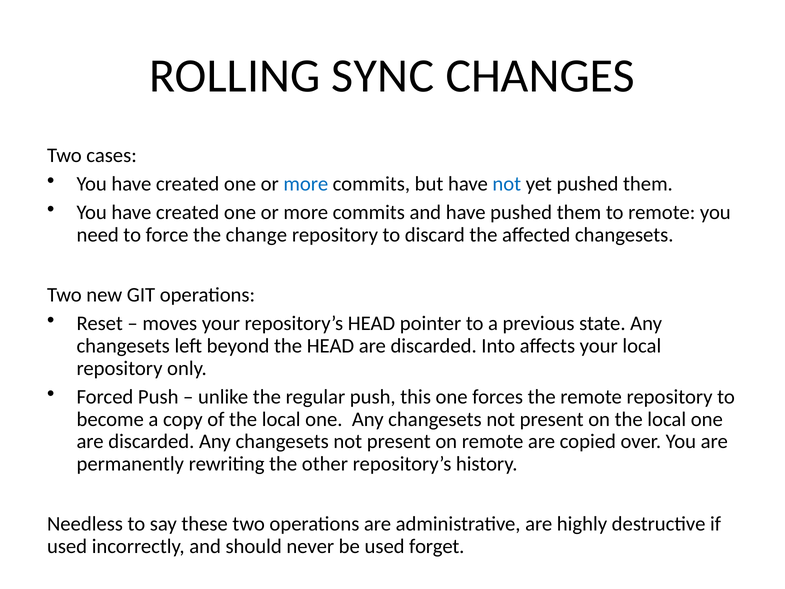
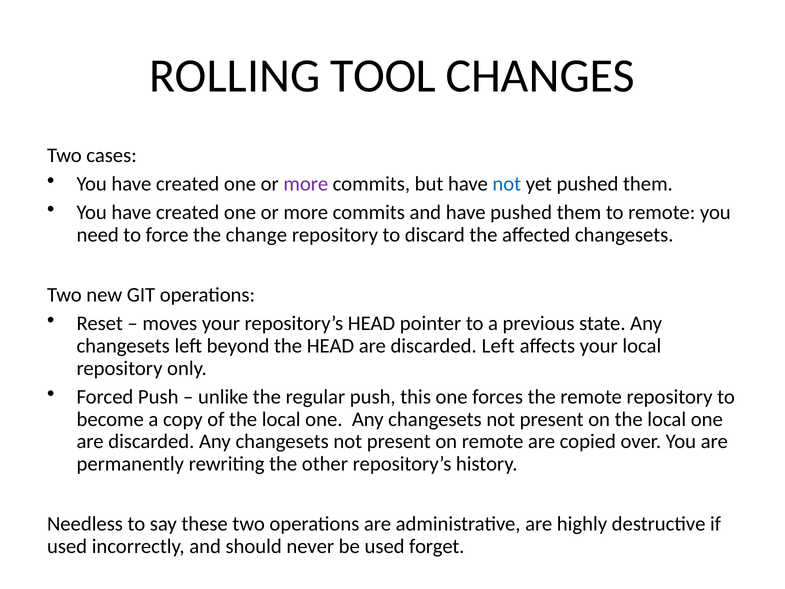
SYNC: SYNC -> TOOL
more at (306, 184) colour: blue -> purple
discarded Into: Into -> Left
